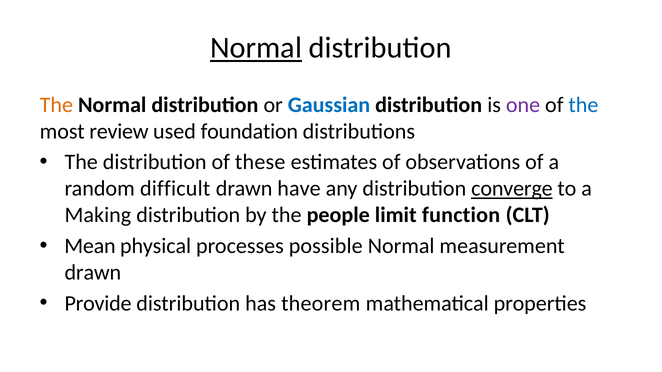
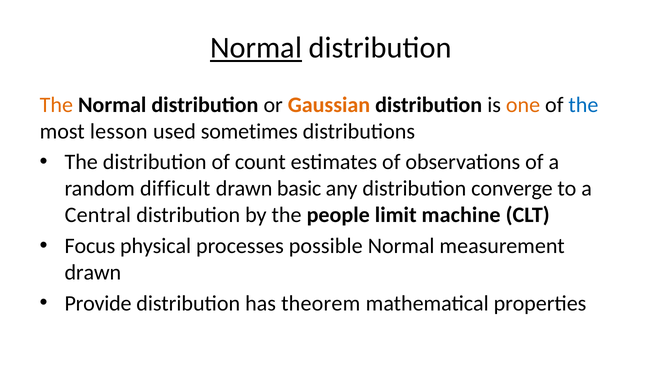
Gaussian colour: blue -> orange
one colour: purple -> orange
review: review -> lesson
foundation: foundation -> sometimes
these: these -> count
have: have -> basic
converge underline: present -> none
Making: Making -> Central
function: function -> machine
Mean: Mean -> Focus
